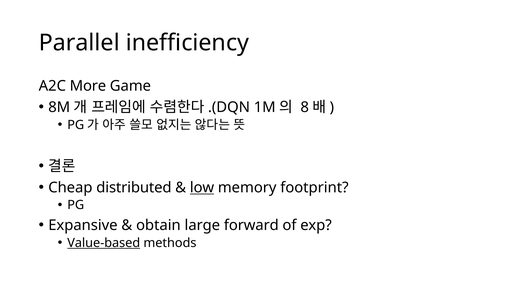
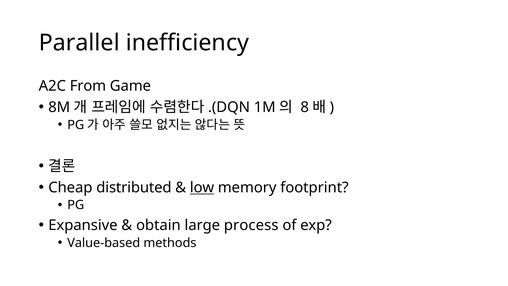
More: More -> From
forward: forward -> process
Value-based underline: present -> none
